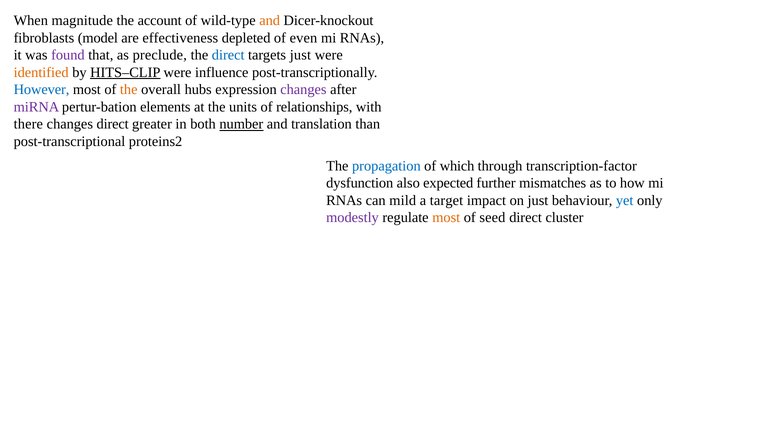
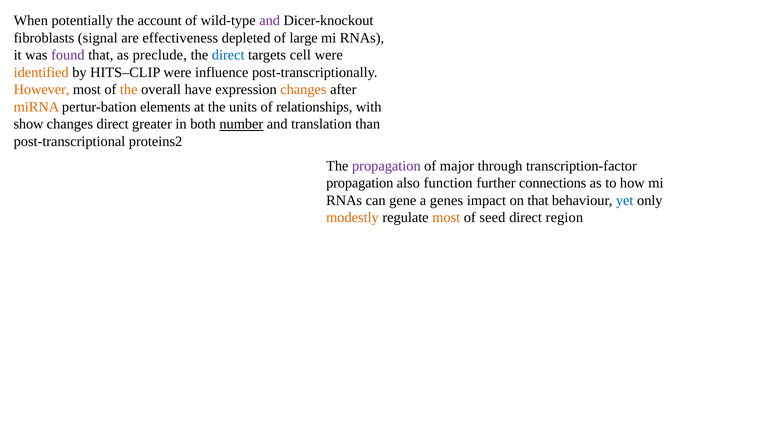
magnitude: magnitude -> potentially
and at (270, 21) colour: orange -> purple
model: model -> signal
even: even -> large
targets just: just -> cell
HITS–CLIP underline: present -> none
However colour: blue -> orange
hubs: hubs -> have
changes at (303, 90) colour: purple -> orange
miRNA colour: purple -> orange
there: there -> show
propagation at (386, 166) colour: blue -> purple
which: which -> major
dysfunction at (360, 183): dysfunction -> propagation
expected: expected -> function
mismatches: mismatches -> connections
mild: mild -> gene
target: target -> genes
on just: just -> that
modestly colour: purple -> orange
cluster: cluster -> region
